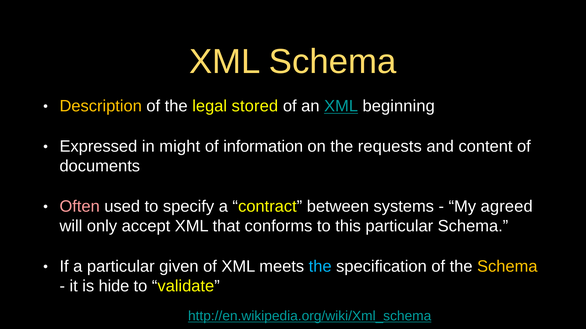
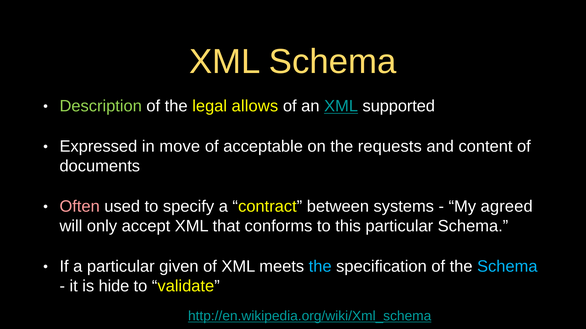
Description colour: yellow -> light green
stored: stored -> allows
beginning: beginning -> supported
might: might -> move
information: information -> acceptable
Schema at (507, 267) colour: yellow -> light blue
